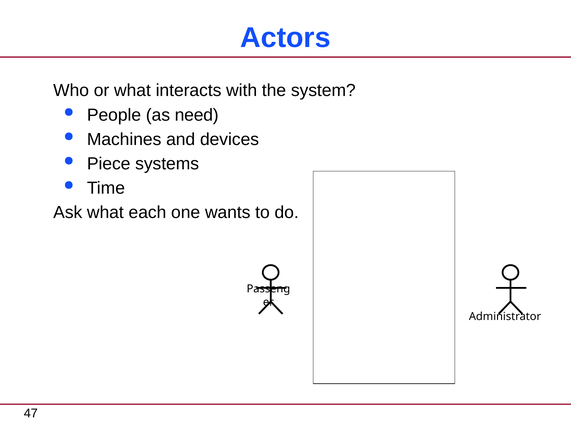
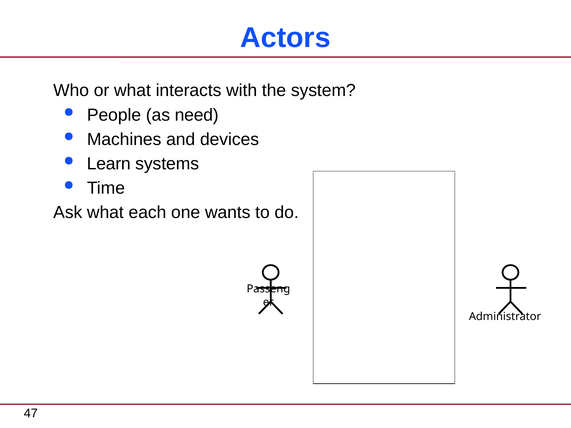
Piece: Piece -> Learn
